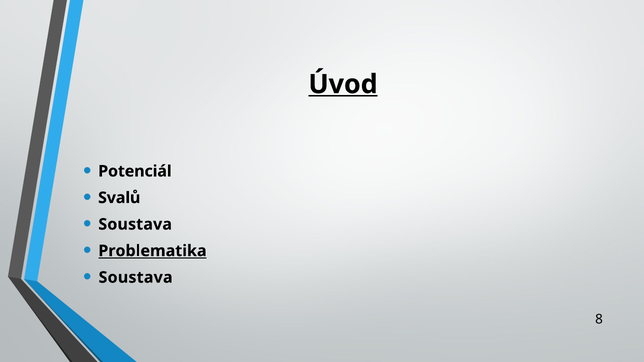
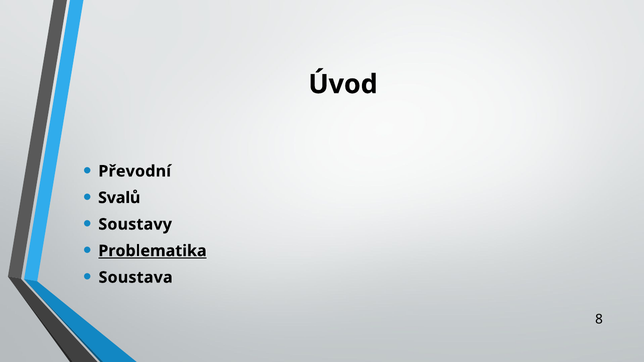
Úvod underline: present -> none
Potenciál: Potenciál -> Převodní
Soustava at (135, 224): Soustava -> Soustavy
